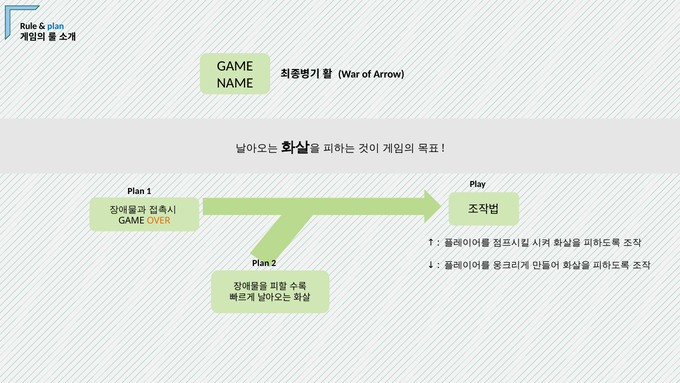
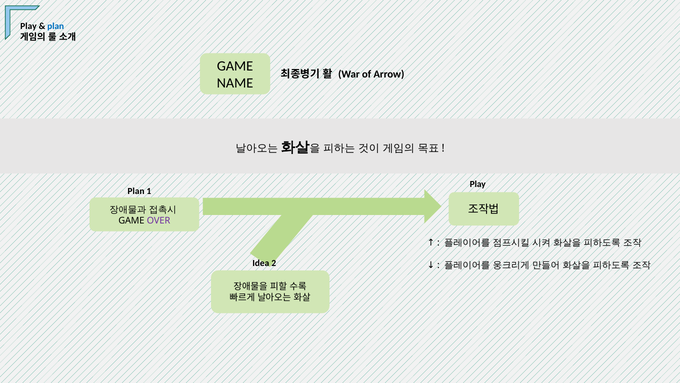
Rule at (29, 26): Rule -> Play
OVER colour: orange -> purple
Plan at (261, 263): Plan -> Idea
